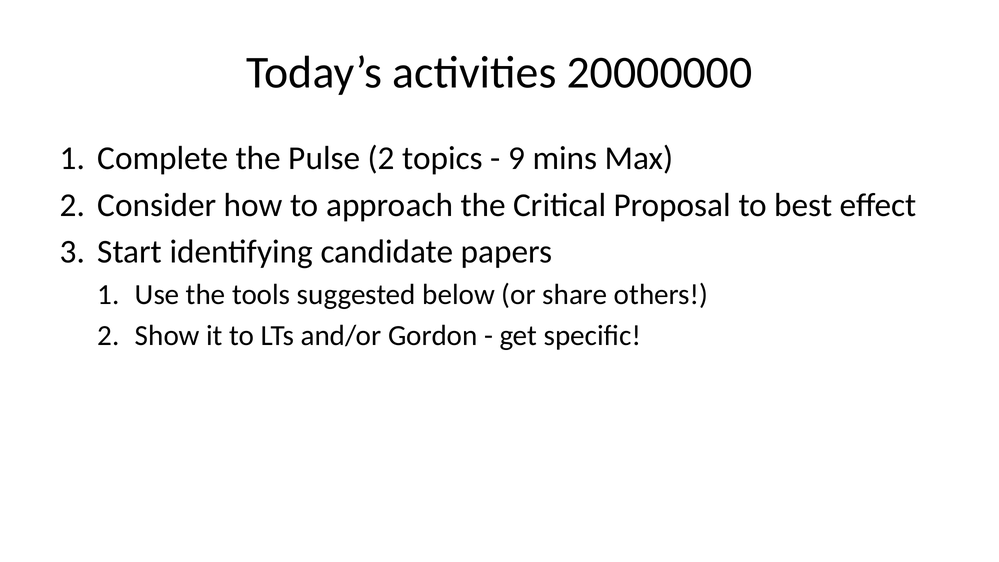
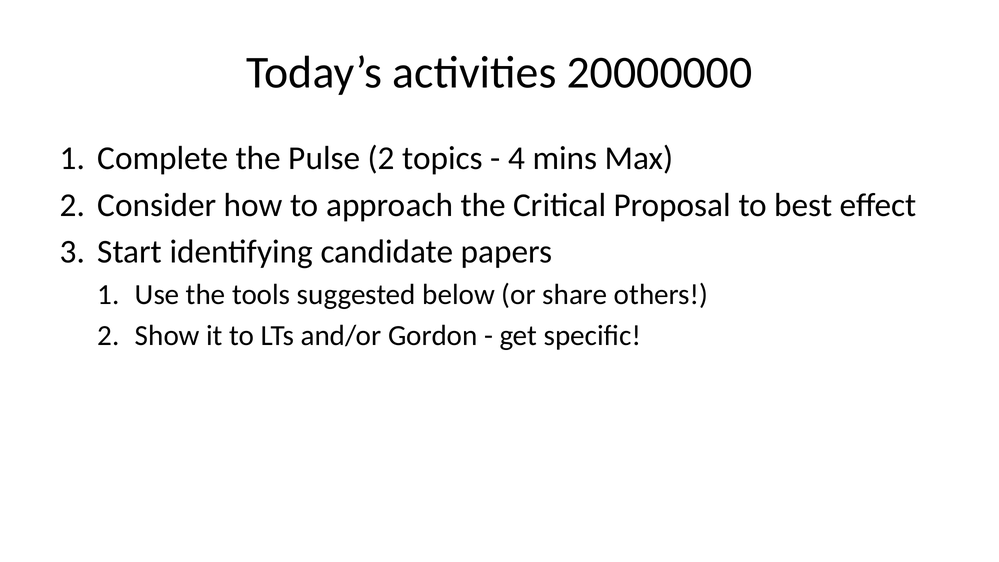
9: 9 -> 4
